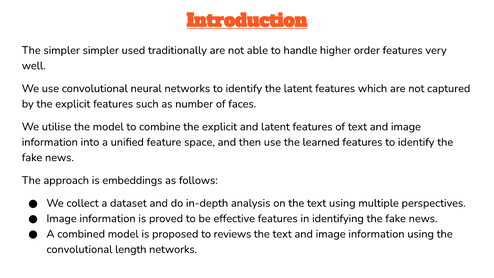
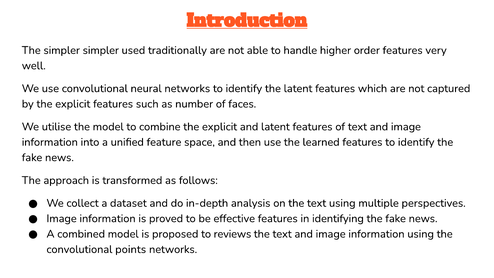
embeddings: embeddings -> transformed
length: length -> points
